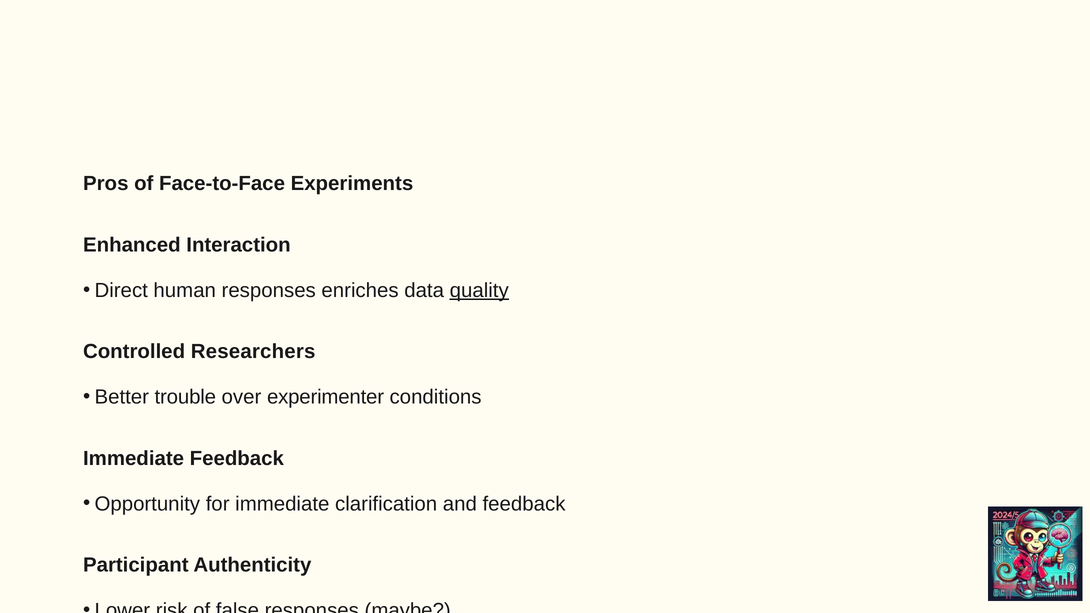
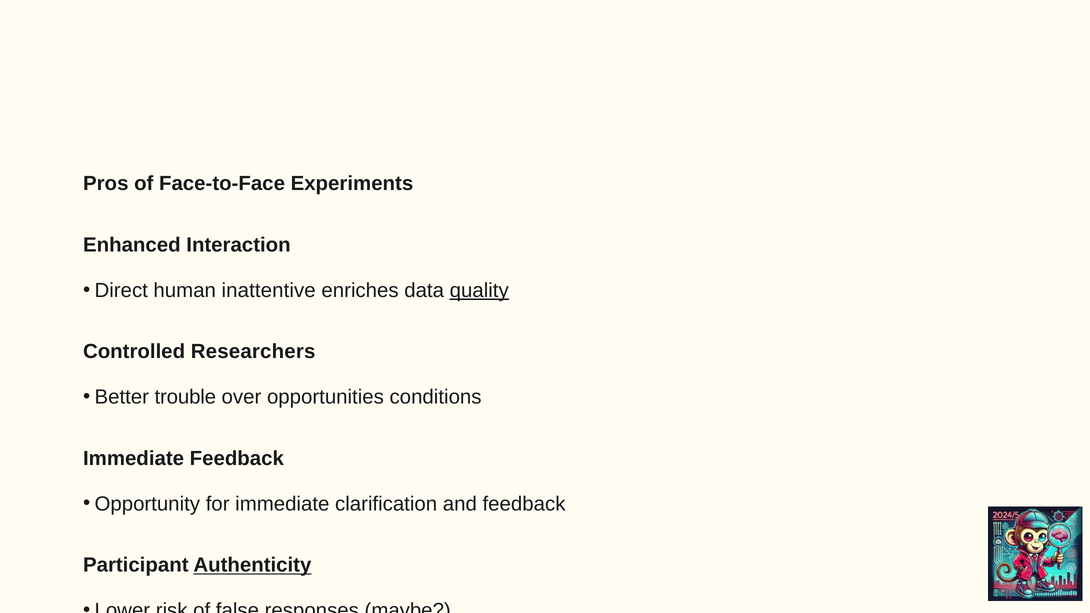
human responses: responses -> inattentive
experimenter: experimenter -> opportunities
Authenticity underline: none -> present
